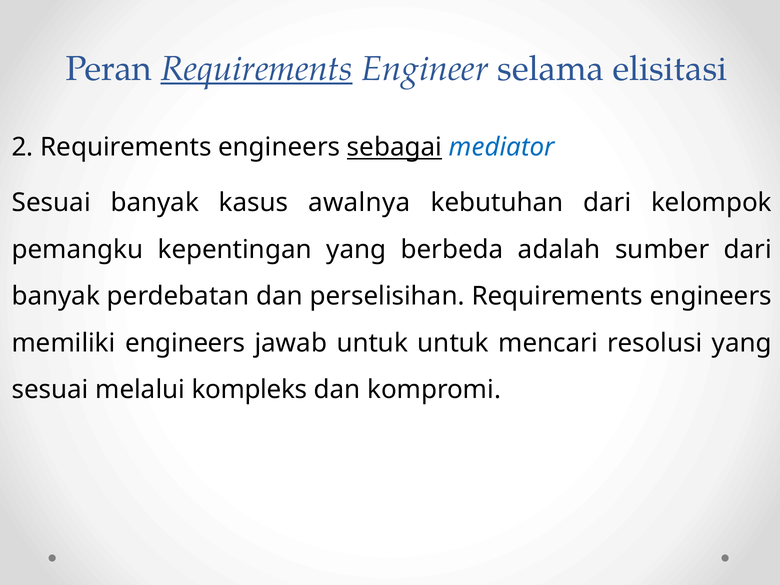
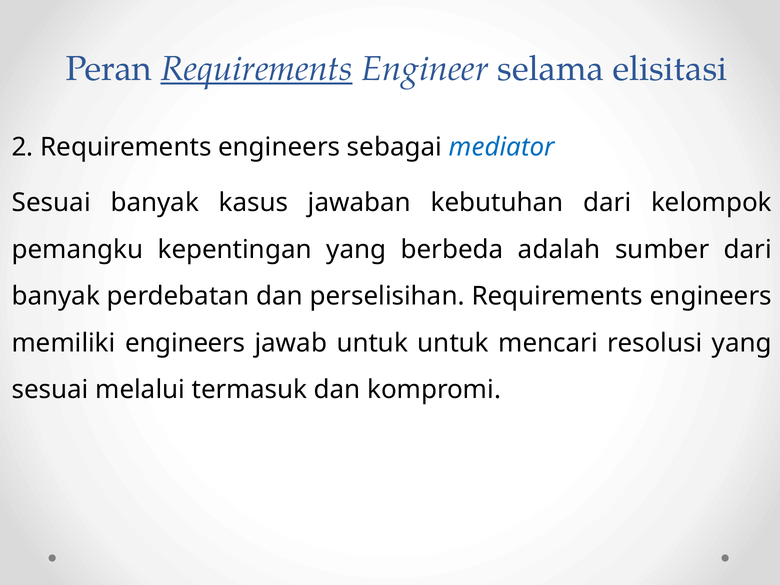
sebagai underline: present -> none
awalnya: awalnya -> jawaban
kompleks: kompleks -> termasuk
